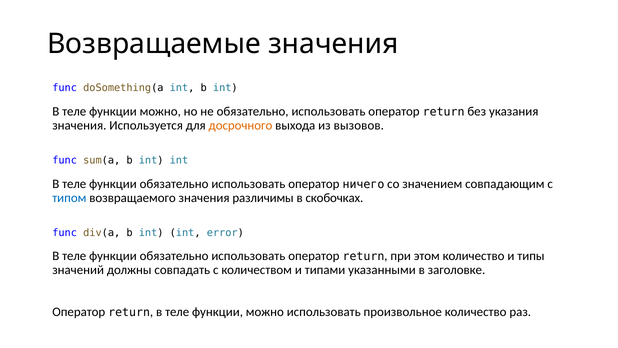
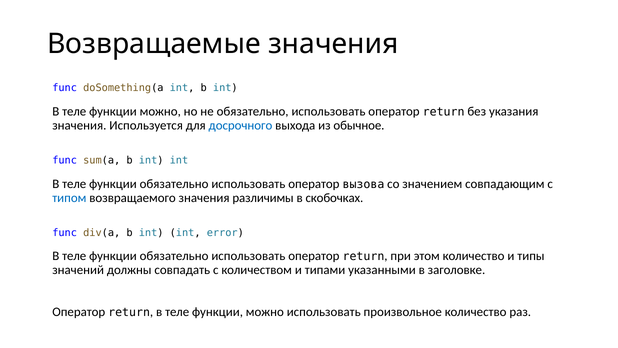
досрочного colour: orange -> blue
вызовов: вызовов -> обычное
ничего: ничего -> вызова
